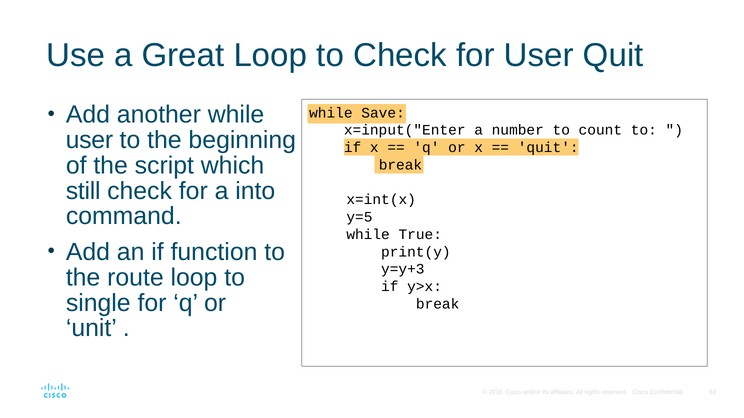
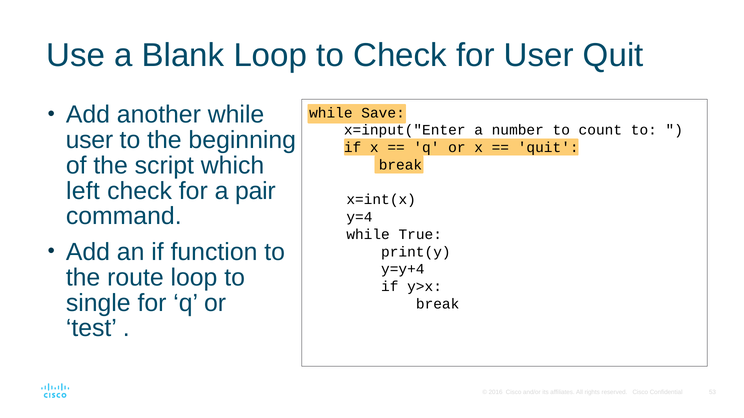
Great: Great -> Blank
still: still -> left
into: into -> pair
y=5: y=5 -> y=4
y=y+3: y=y+3 -> y=y+4
unit: unit -> test
